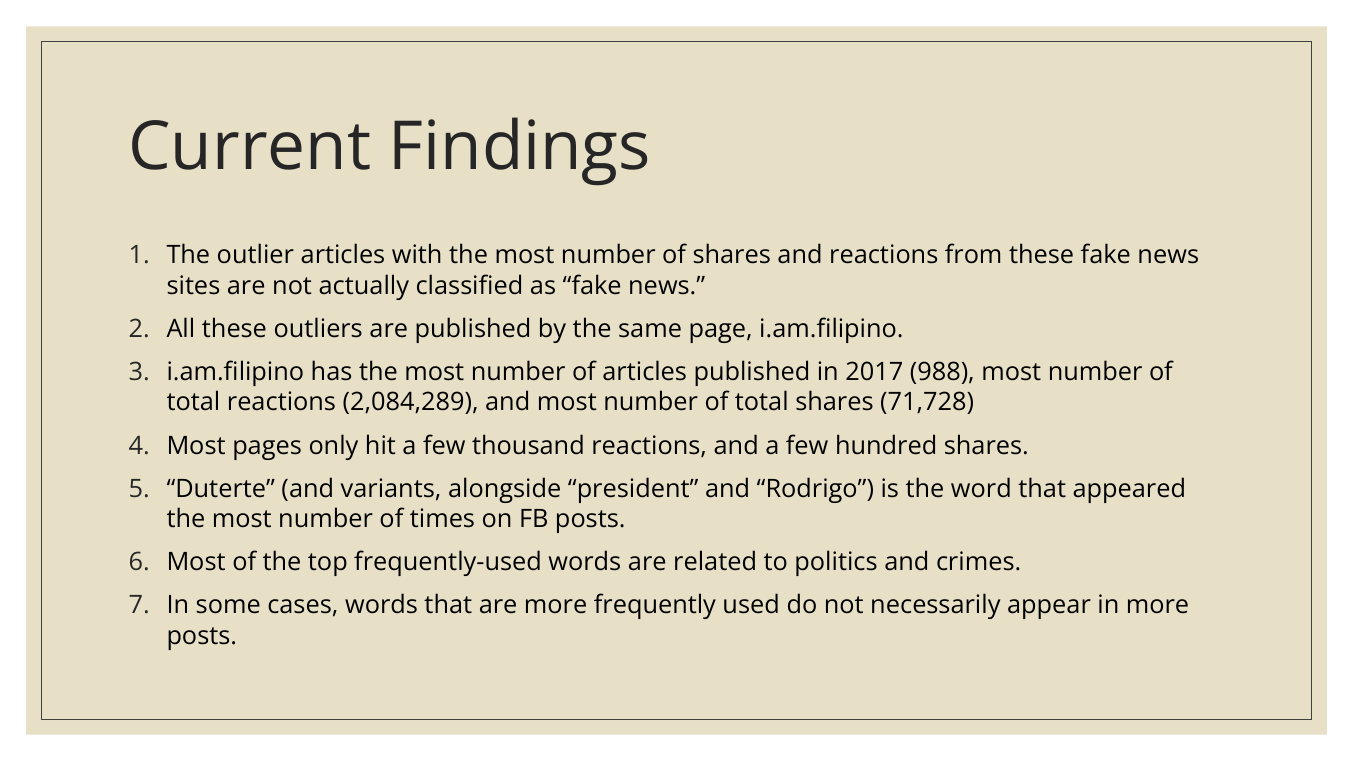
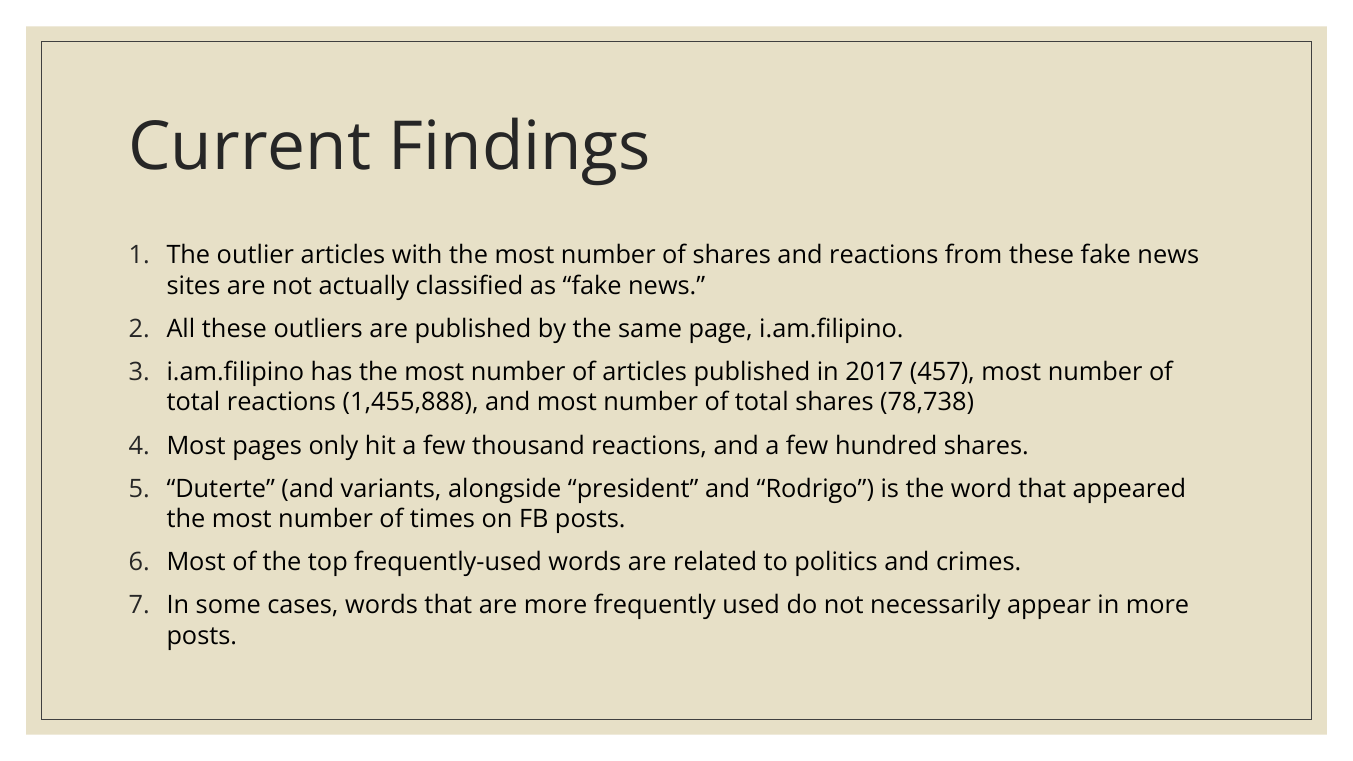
988: 988 -> 457
2,084,289: 2,084,289 -> 1,455,888
71,728: 71,728 -> 78,738
